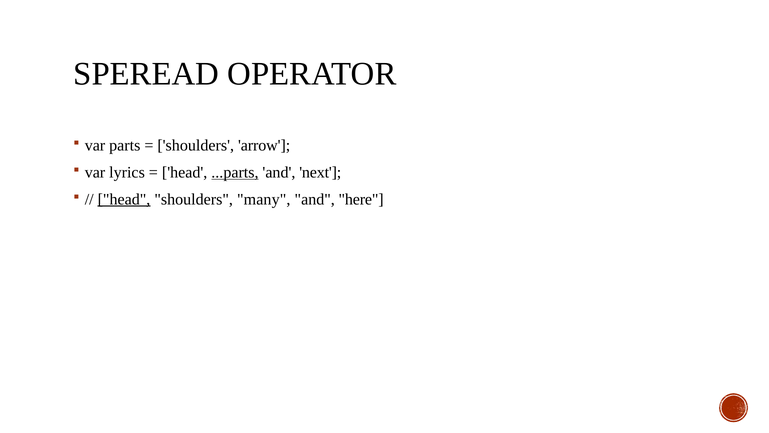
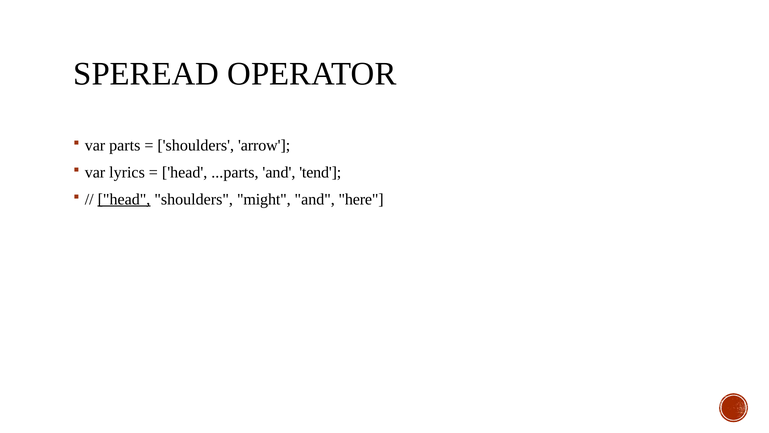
...parts underline: present -> none
next: next -> tend
many: many -> might
